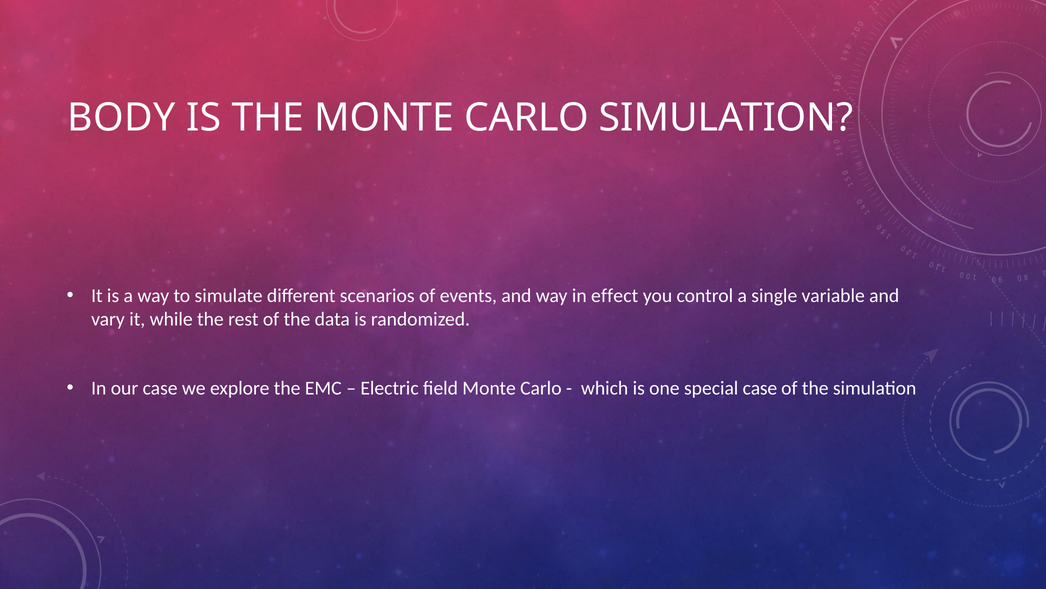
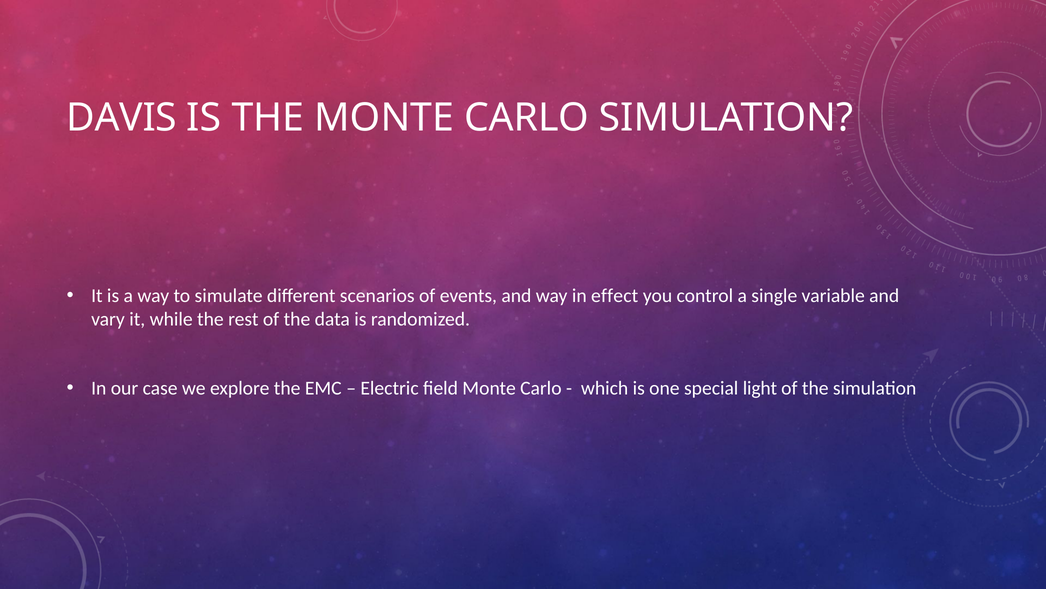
BODY: BODY -> DAVIS
special case: case -> light
